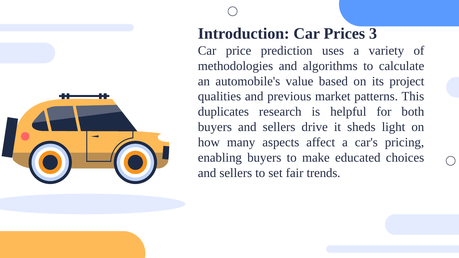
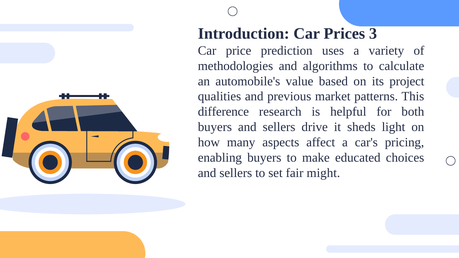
duplicates: duplicates -> difference
trends: trends -> might
